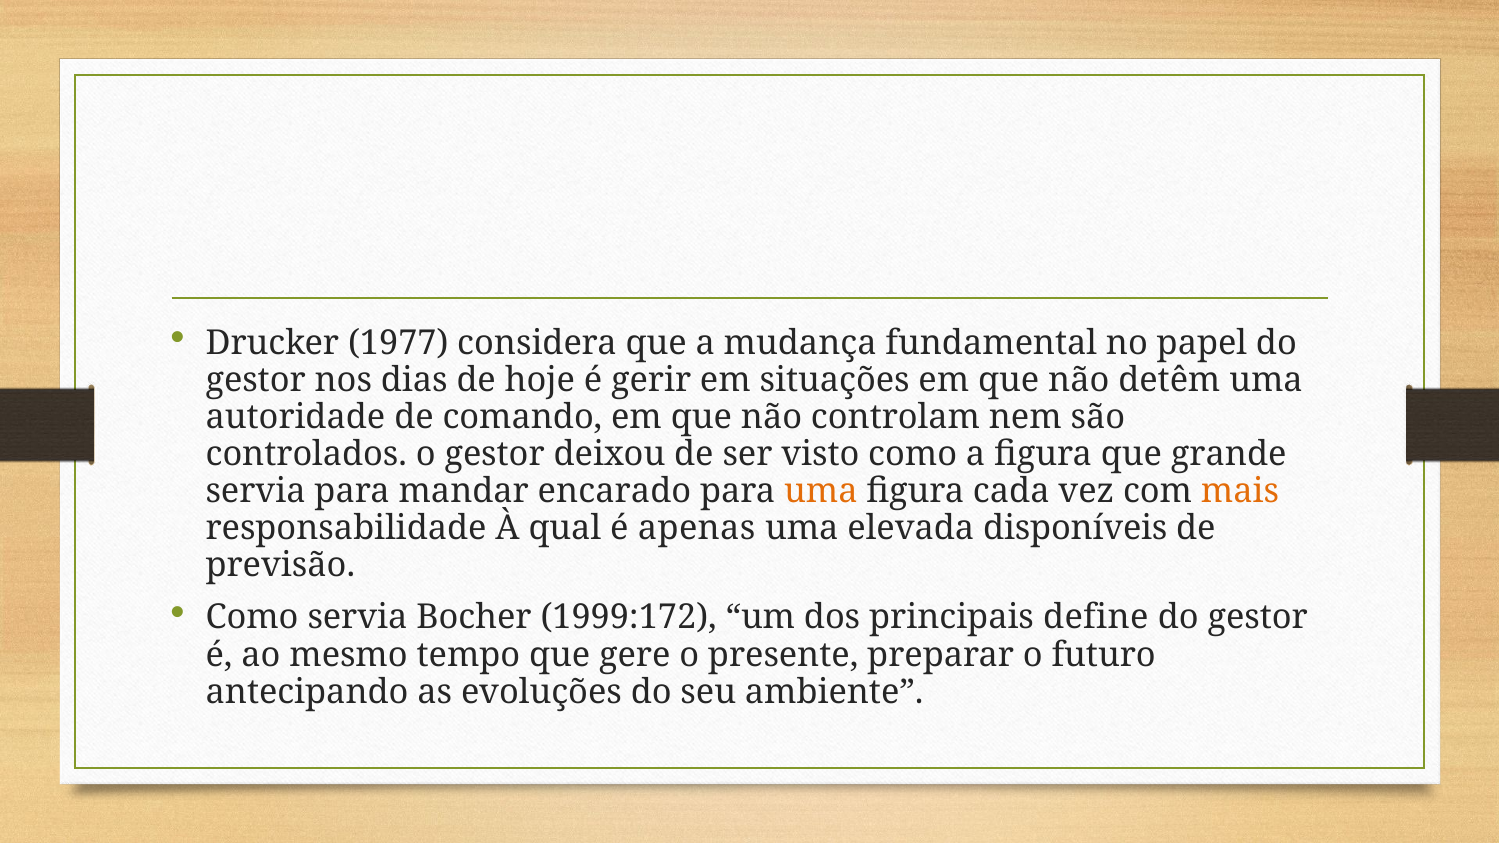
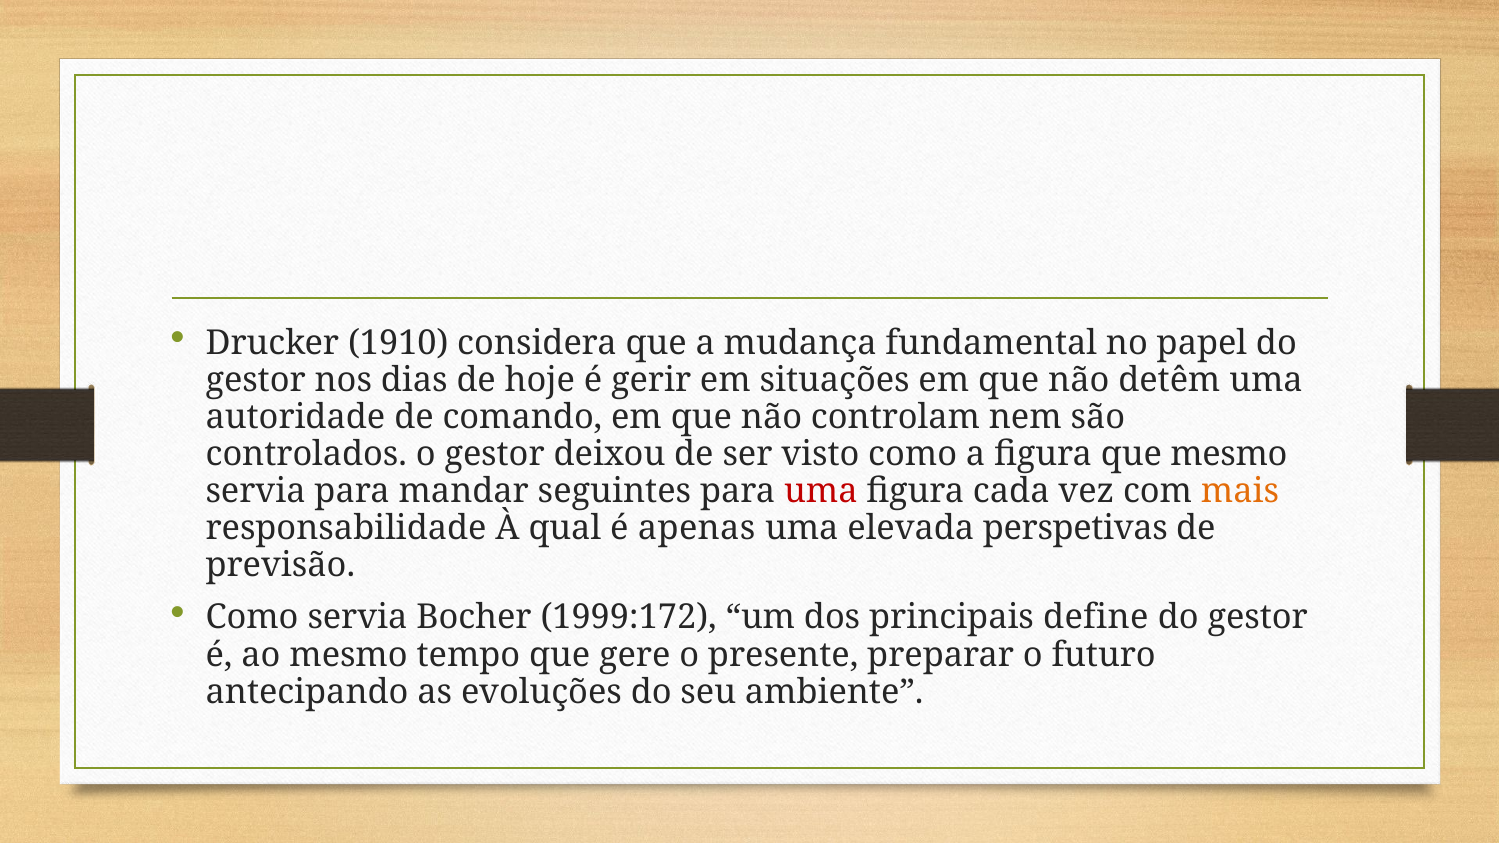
1977: 1977 -> 1910
que grande: grande -> mesmo
encarado: encarado -> seguintes
uma at (821, 491) colour: orange -> red
disponíveis: disponíveis -> perspetivas
